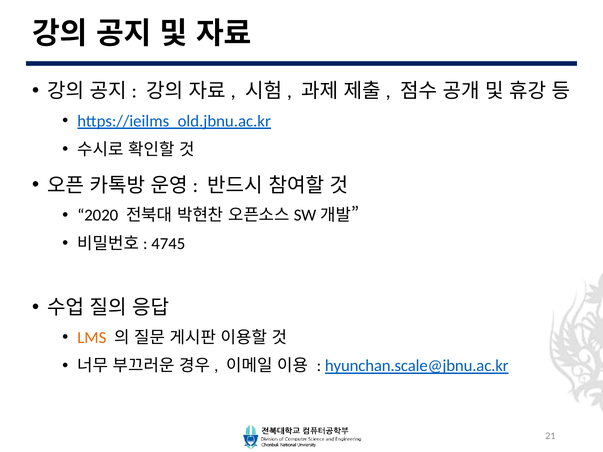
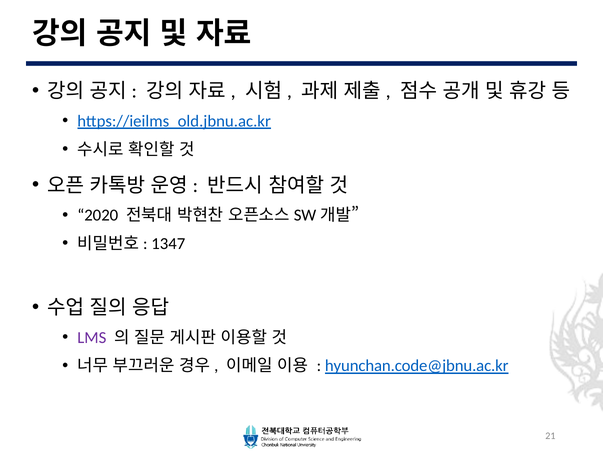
4745: 4745 -> 1347
LMS colour: orange -> purple
hyunchan.scale@jbnu.ac.kr: hyunchan.scale@jbnu.ac.kr -> hyunchan.code@jbnu.ac.kr
